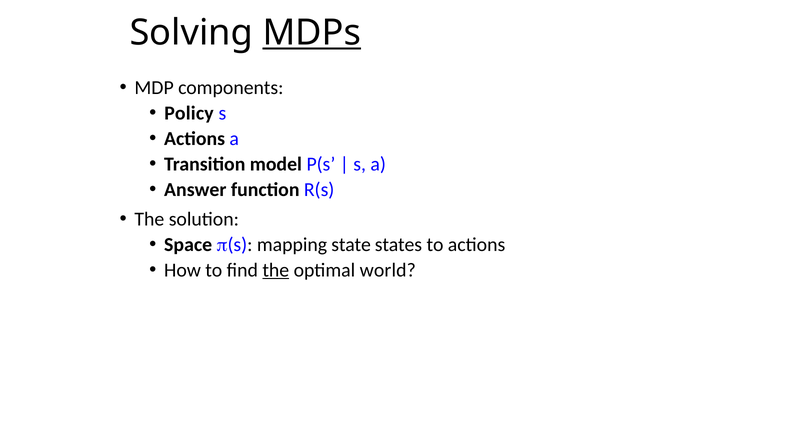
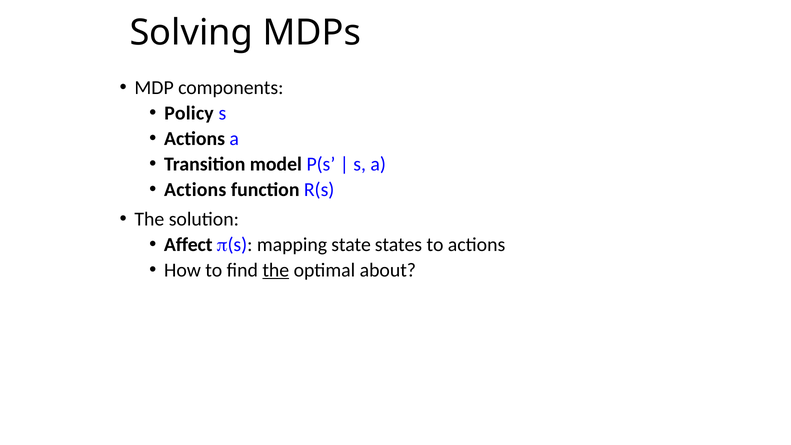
MDPs underline: present -> none
Answer at (195, 190): Answer -> Actions
Space: Space -> Affect
world: world -> about
